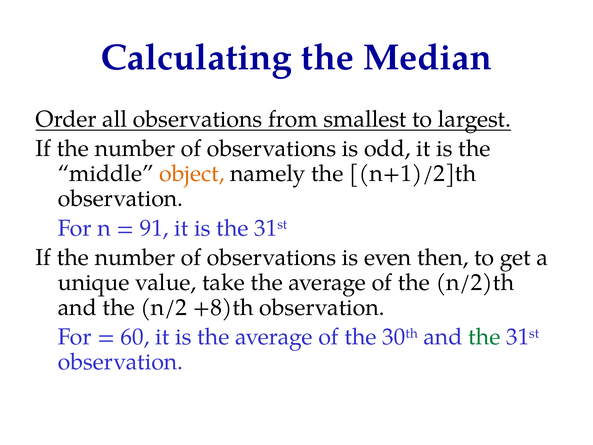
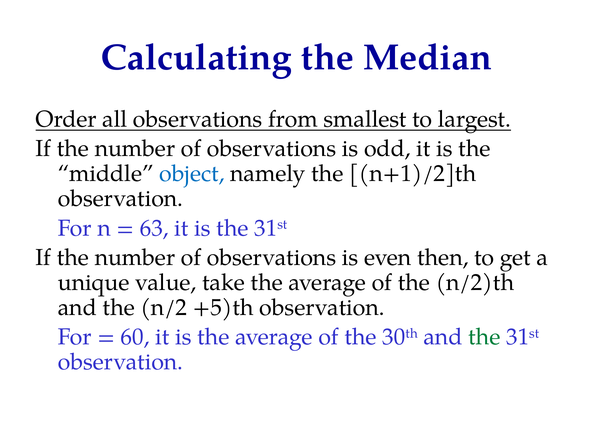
object colour: orange -> blue
91: 91 -> 63
+8)th: +8)th -> +5)th
